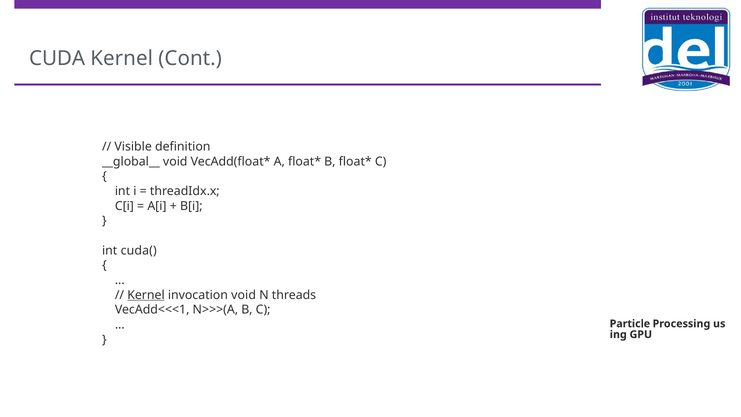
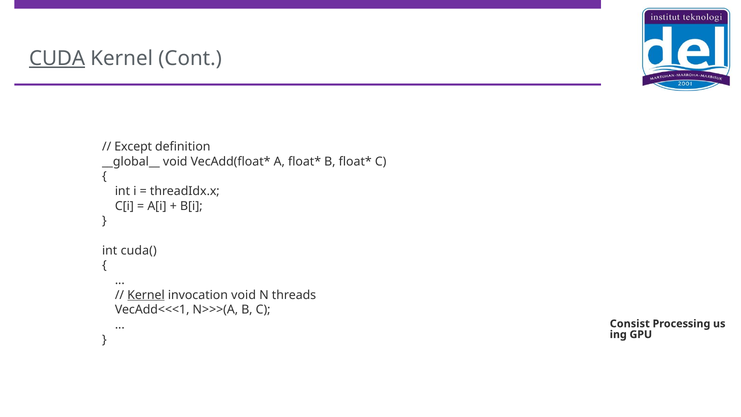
CUDA underline: none -> present
Visible: Visible -> Except
Particle: Particle -> Consist
